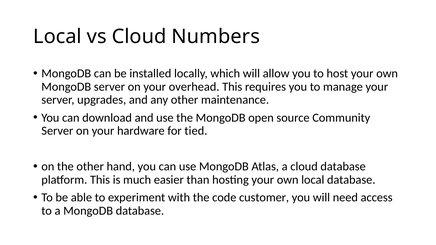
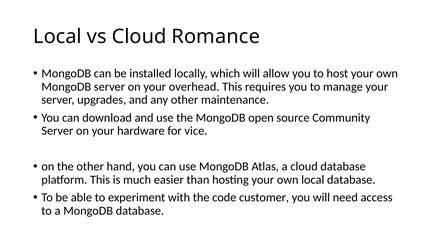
Numbers: Numbers -> Romance
tied: tied -> vice
